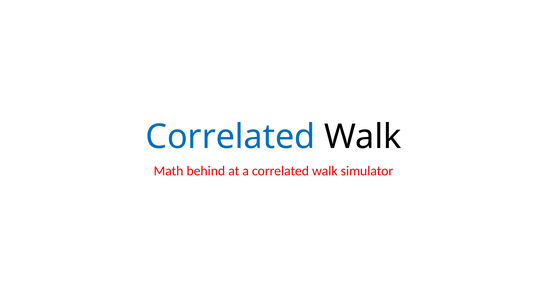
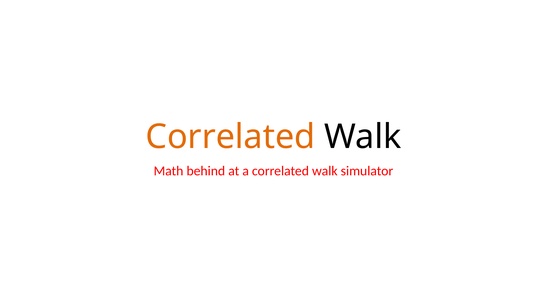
Correlated at (230, 137) colour: blue -> orange
